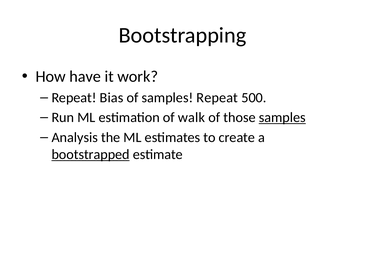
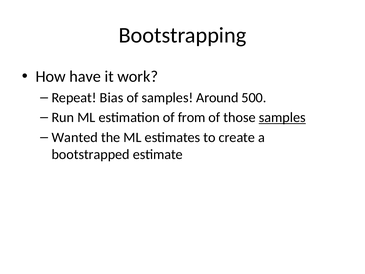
samples Repeat: Repeat -> Around
walk: walk -> from
Analysis: Analysis -> Wanted
bootstrapped underline: present -> none
